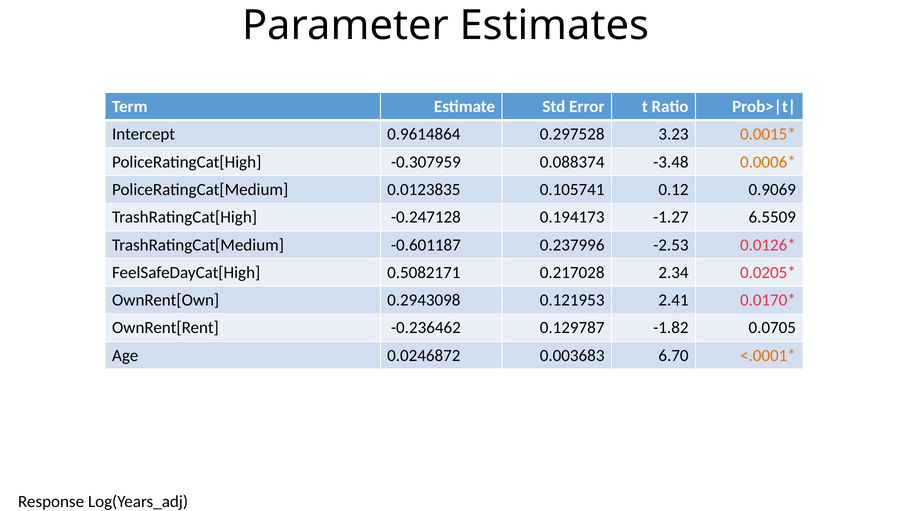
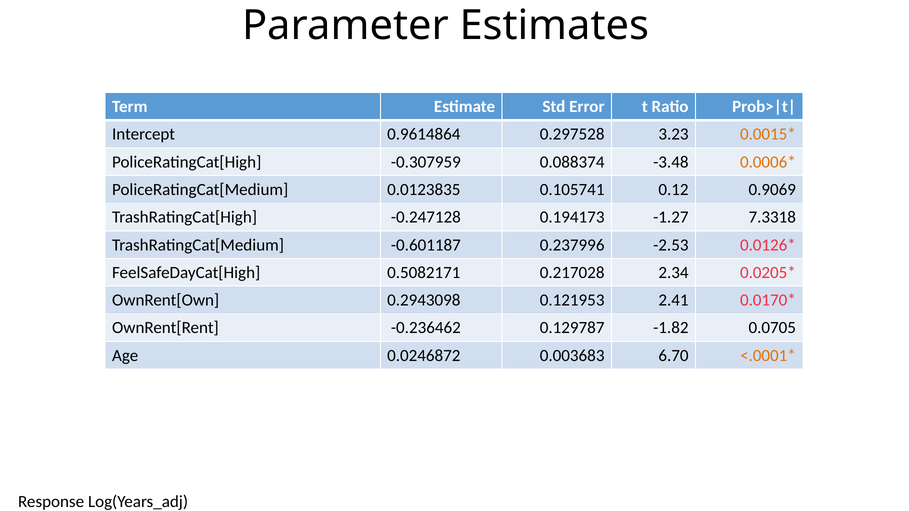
6.5509: 6.5509 -> 7.3318
